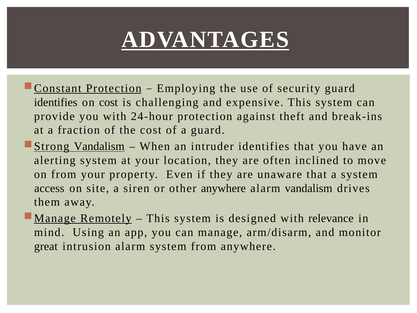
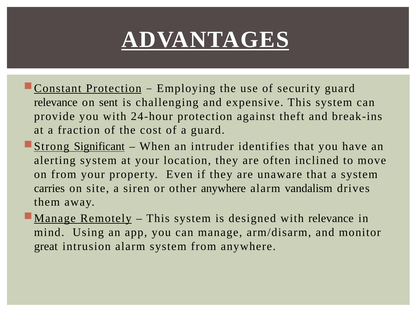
identifies at (56, 102): identifies -> relevance
on cost: cost -> sent
Vandalism at (99, 146): Vandalism -> Significant
access: access -> carries
